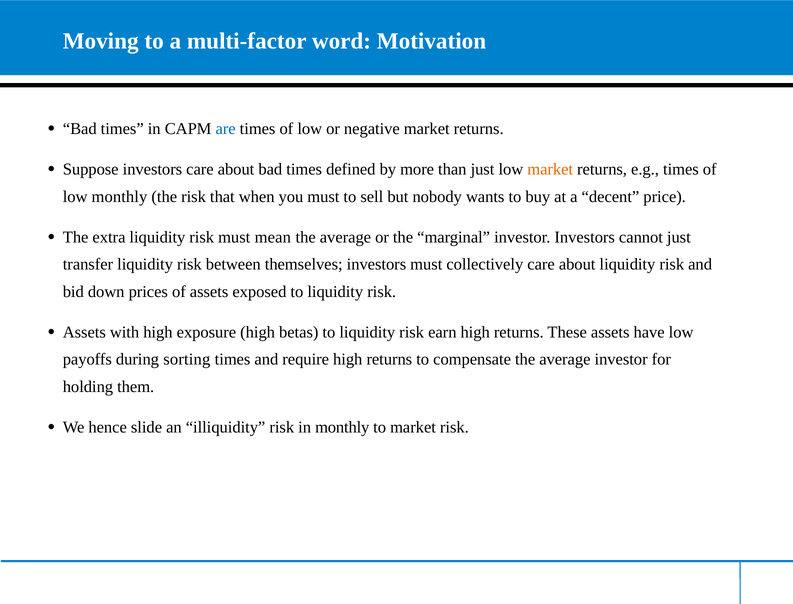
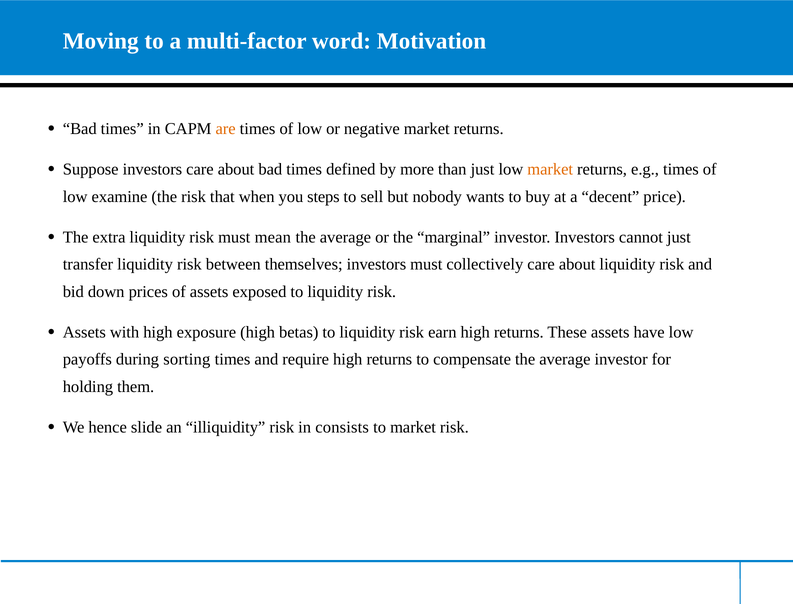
are colour: blue -> orange
low monthly: monthly -> examine
you must: must -> steps
in monthly: monthly -> consists
